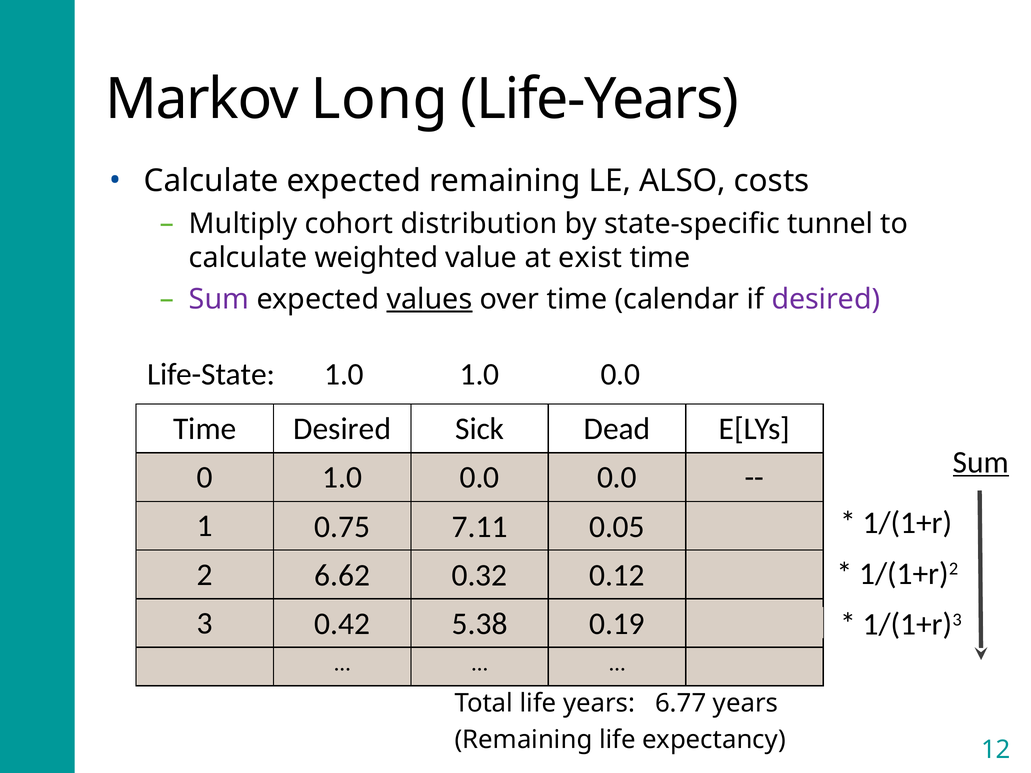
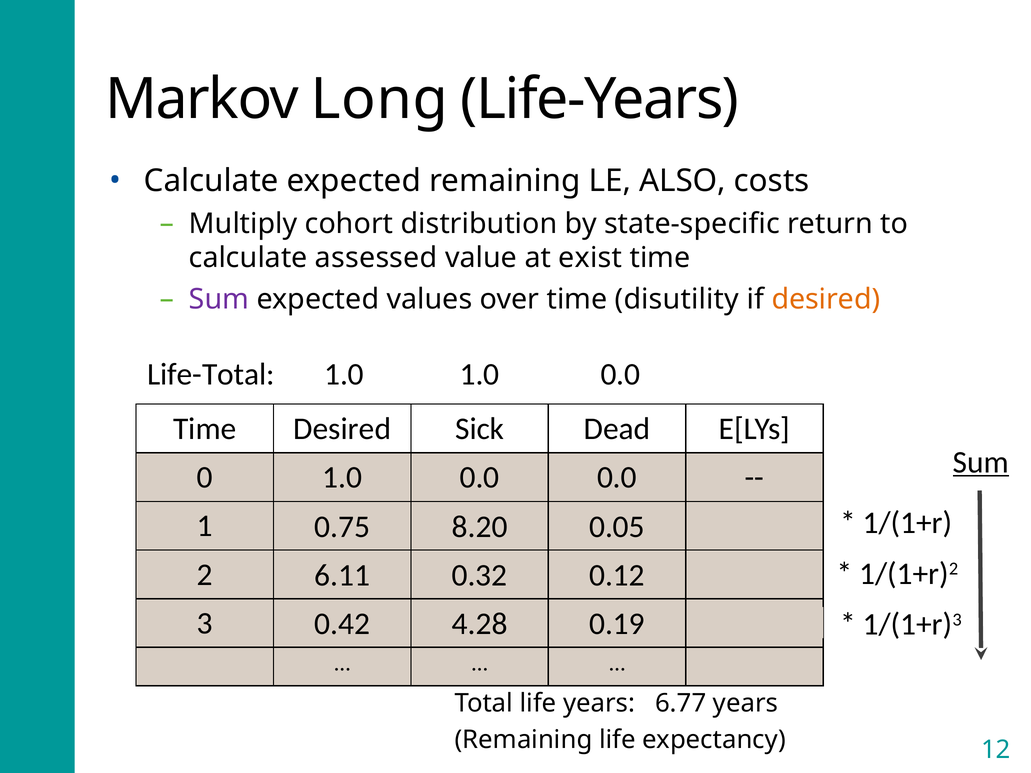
tunnel: tunnel -> return
weighted: weighted -> assessed
values underline: present -> none
calendar: calendar -> disutility
desired at (826, 299) colour: purple -> orange
Life-State: Life-State -> Life-Total
7.11: 7.11 -> 8.20
6.62: 6.62 -> 6.11
5.38: 5.38 -> 4.28
